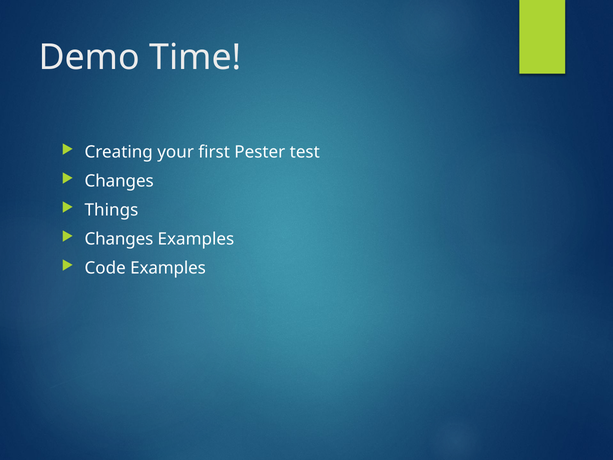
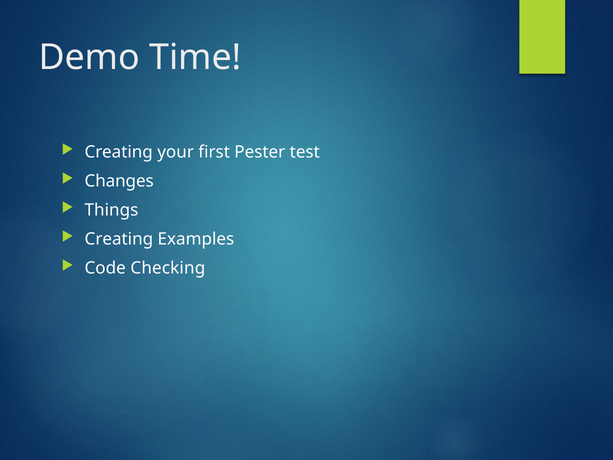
Changes at (119, 239): Changes -> Creating
Code Examples: Examples -> Checking
